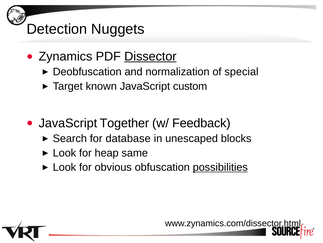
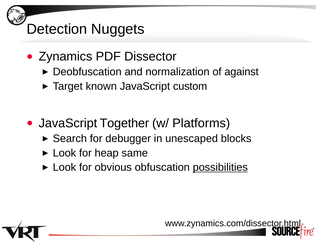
Dissector underline: present -> none
special: special -> against
Feedback: Feedback -> Platforms
database: database -> debugger
